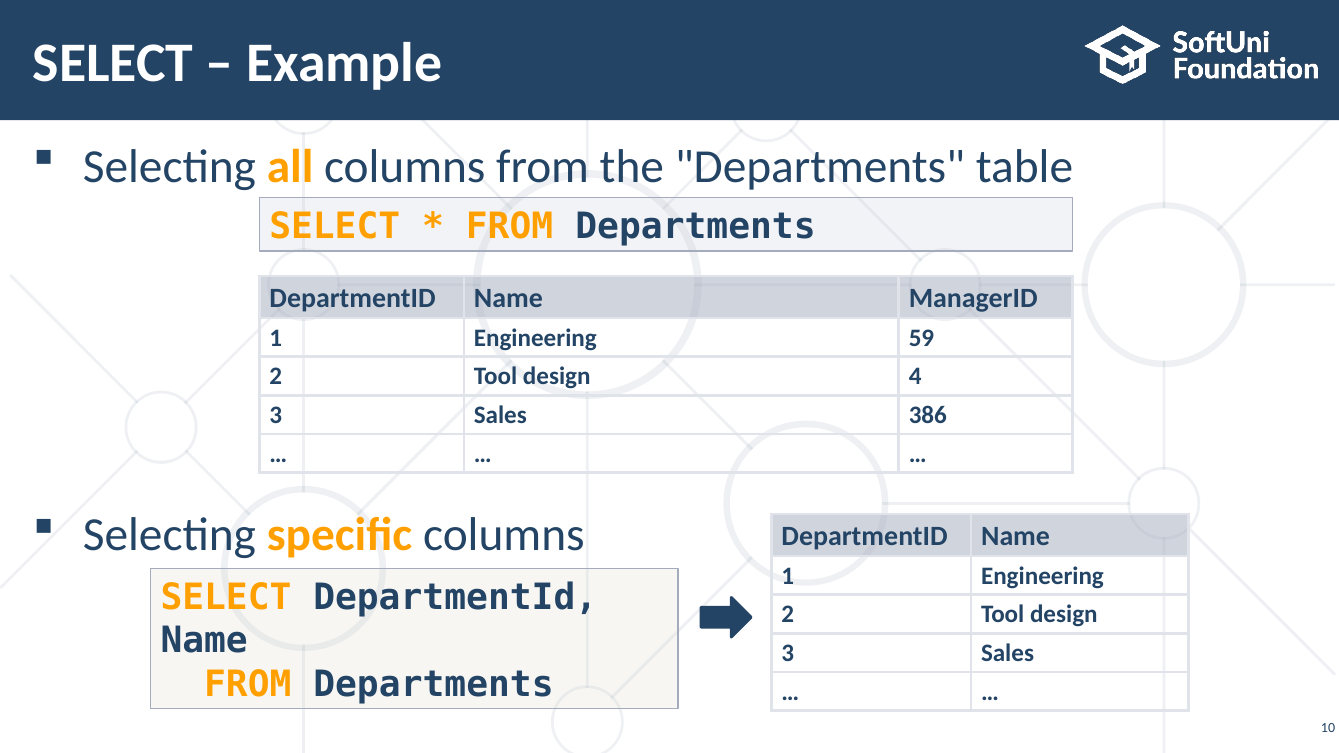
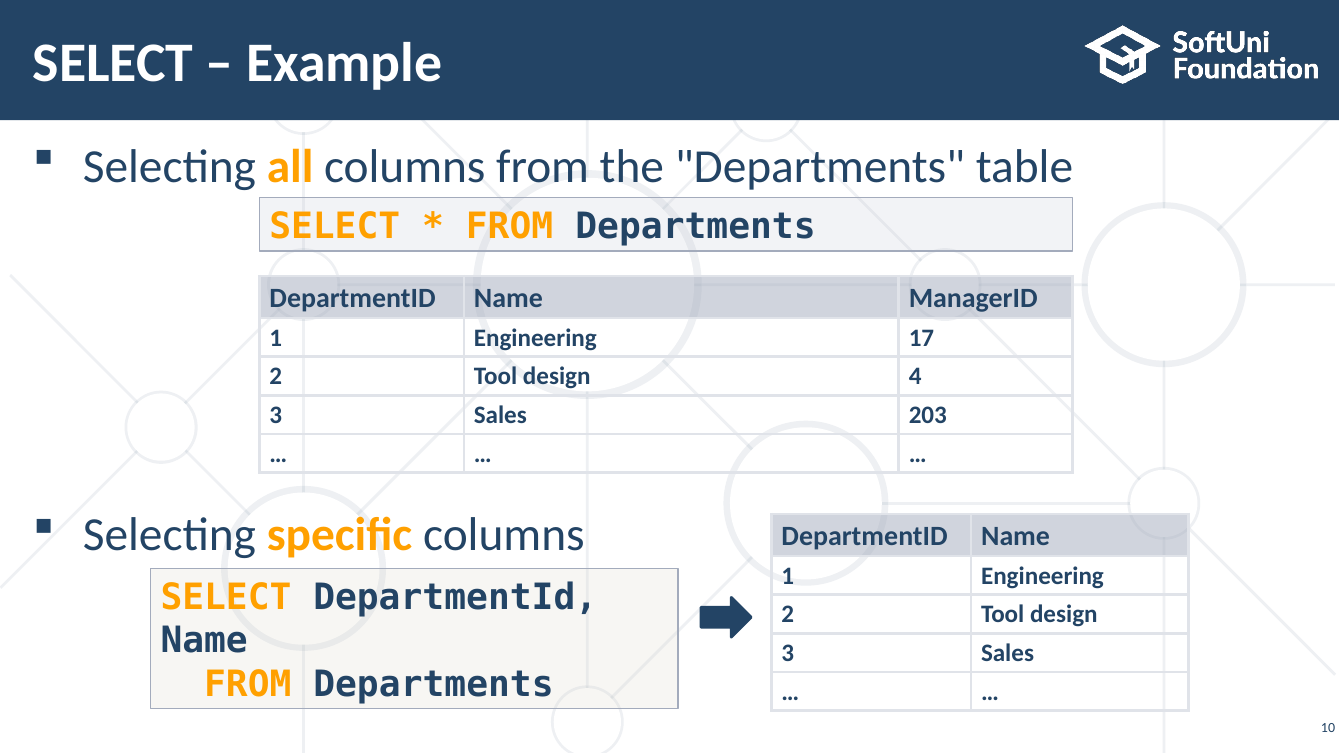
59: 59 -> 17
386: 386 -> 203
